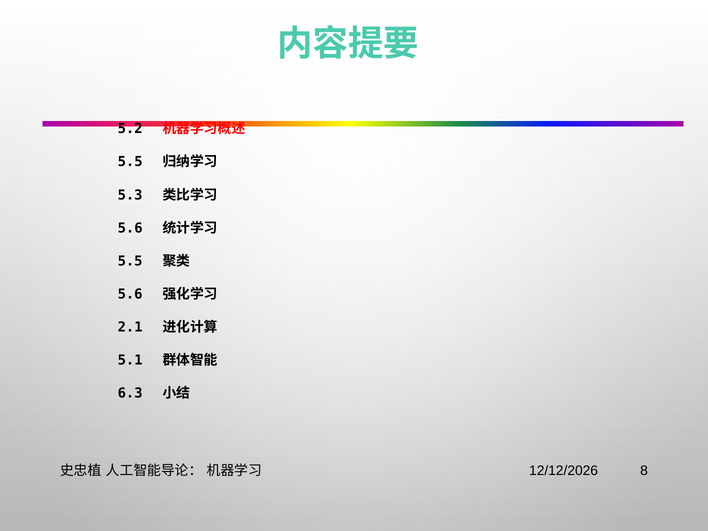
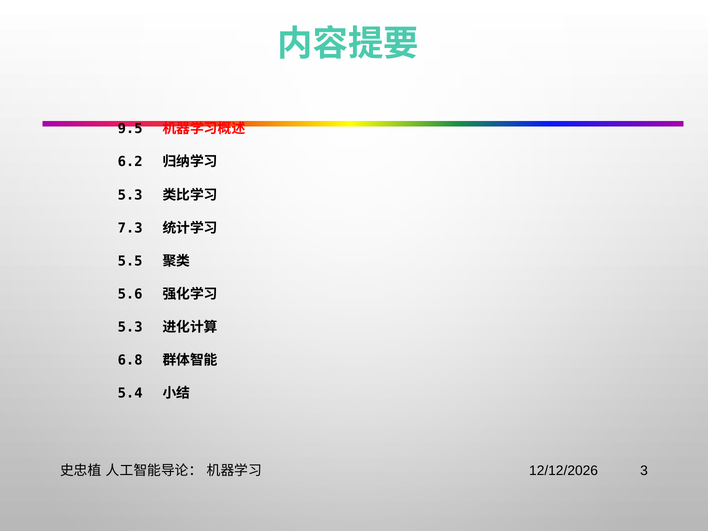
5.2: 5.2 -> 9.5
5.5 at (130, 162): 5.5 -> 6.2
5.6 at (130, 228): 5.6 -> 7.3
2.1 at (130, 327): 2.1 -> 5.3
5.1: 5.1 -> 6.8
6.3: 6.3 -> 5.4
8: 8 -> 3
